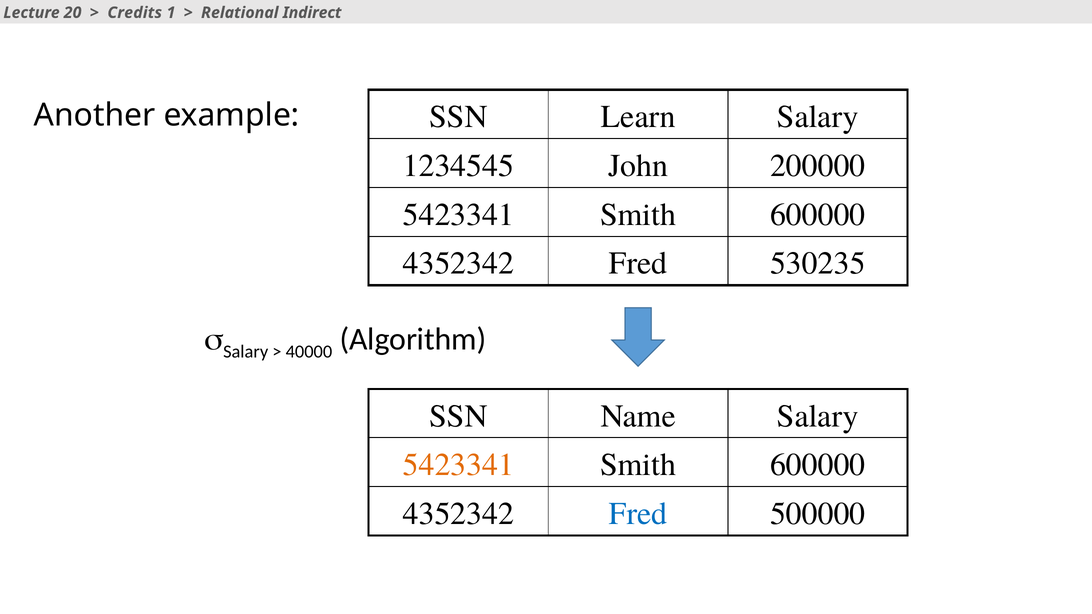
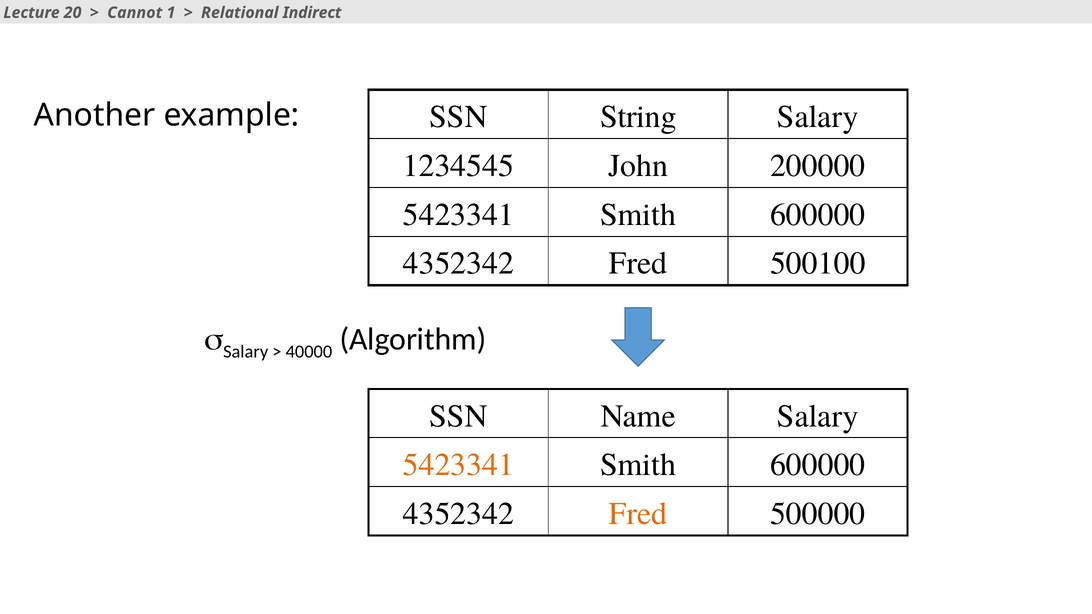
Credits: Credits -> Cannot
Learn: Learn -> String
530235: 530235 -> 500100
Fred at (638, 514) colour: blue -> orange
